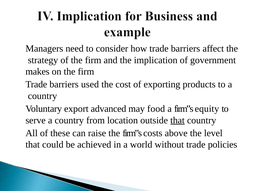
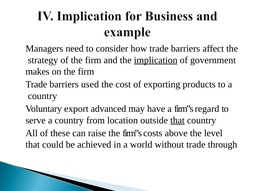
implication underline: none -> present
food: food -> have
equity: equity -> regard
policies: policies -> through
